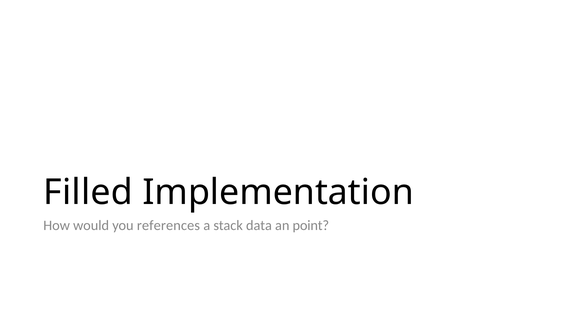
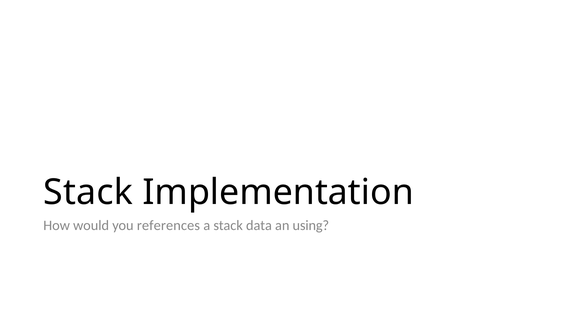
Filled at (88, 192): Filled -> Stack
point: point -> using
